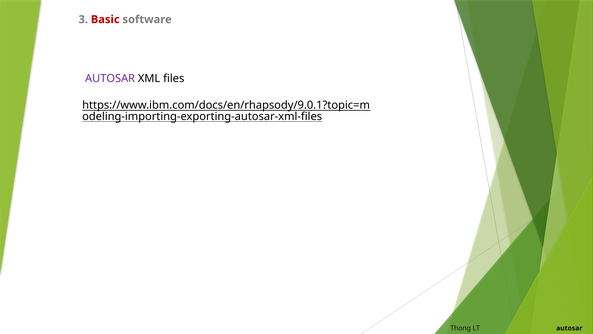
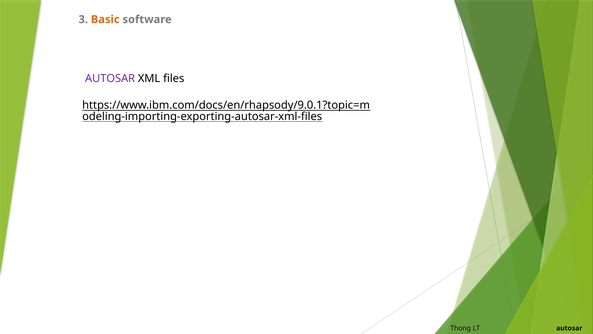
Basic colour: red -> orange
